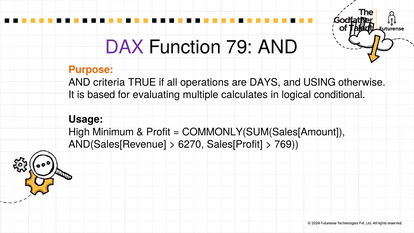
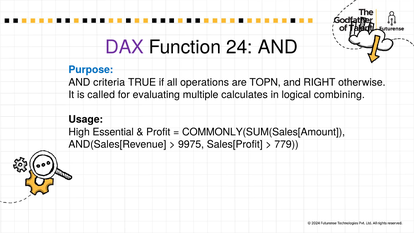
79: 79 -> 24
Purpose colour: orange -> blue
DAYS: DAYS -> TOPN
USING: USING -> RIGHT
based: based -> called
conditional: conditional -> combining
Minimum: Minimum -> Essential
6270: 6270 -> 9975
769: 769 -> 779
